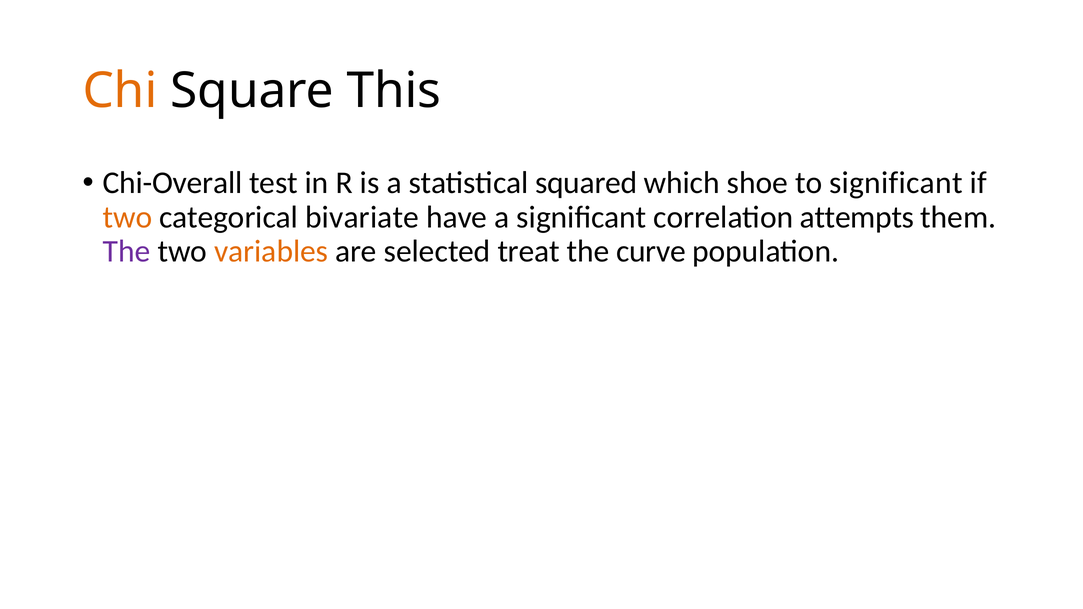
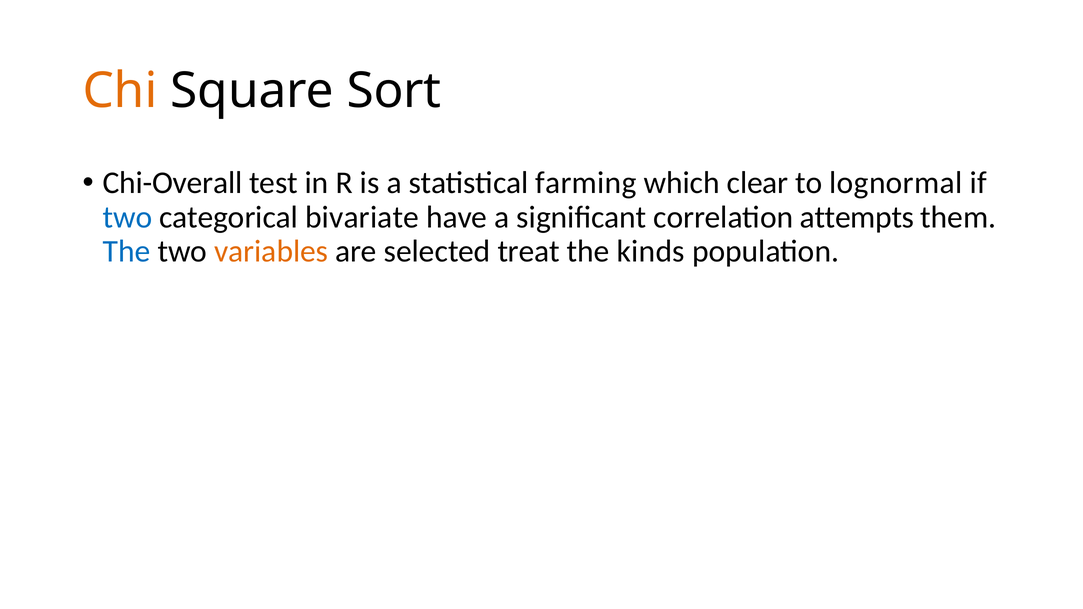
This: This -> Sort
squared: squared -> farming
shoe: shoe -> clear
to significant: significant -> lognormal
two at (128, 217) colour: orange -> blue
The at (127, 251) colour: purple -> blue
curve: curve -> kinds
